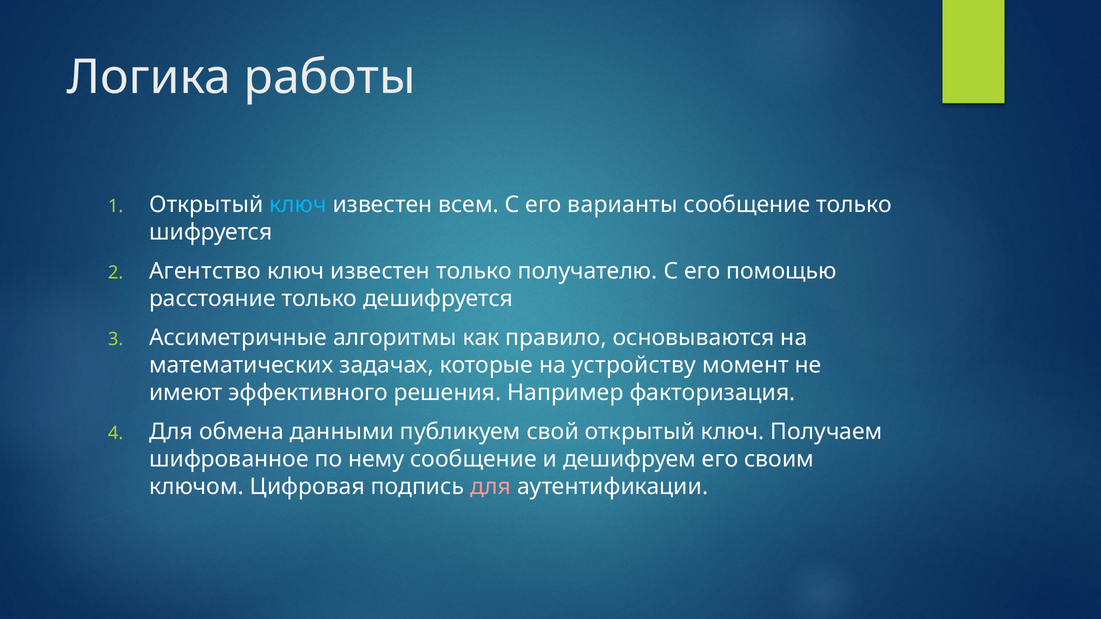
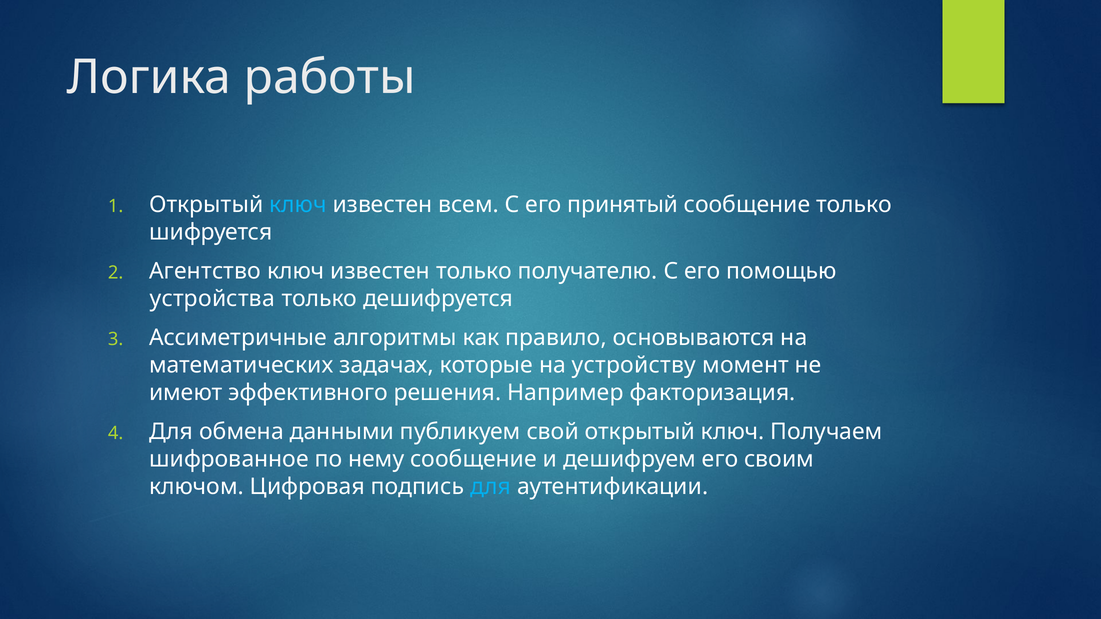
варианты: варианты -> принятый
расстояние: расстояние -> устройства
для at (491, 487) colour: pink -> light blue
